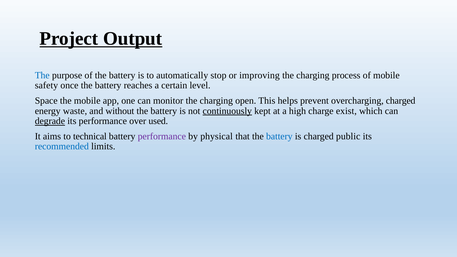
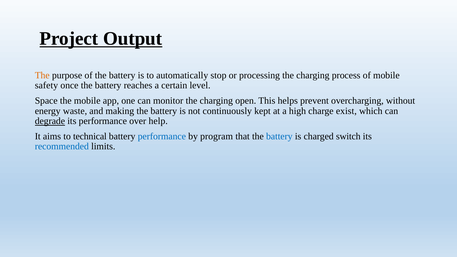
The at (42, 75) colour: blue -> orange
improving: improving -> processing
overcharging charged: charged -> without
without: without -> making
continuously underline: present -> none
used: used -> help
performance at (162, 136) colour: purple -> blue
physical: physical -> program
public: public -> switch
